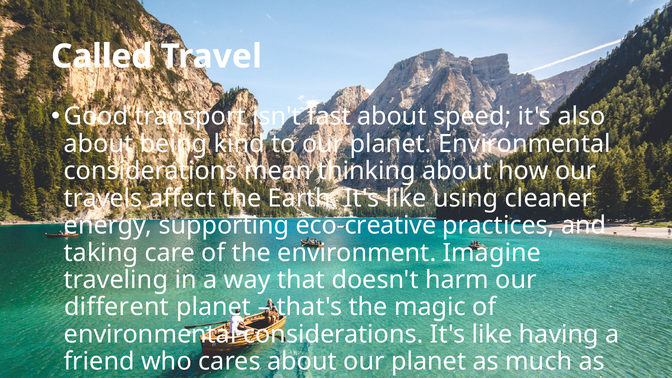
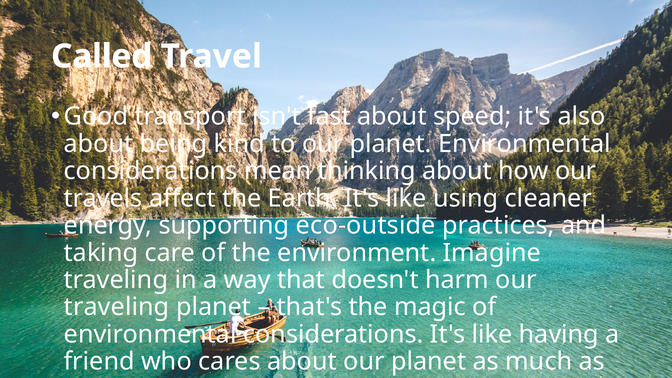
eco-creative: eco-creative -> eco-outside
different at (117, 307): different -> traveling
